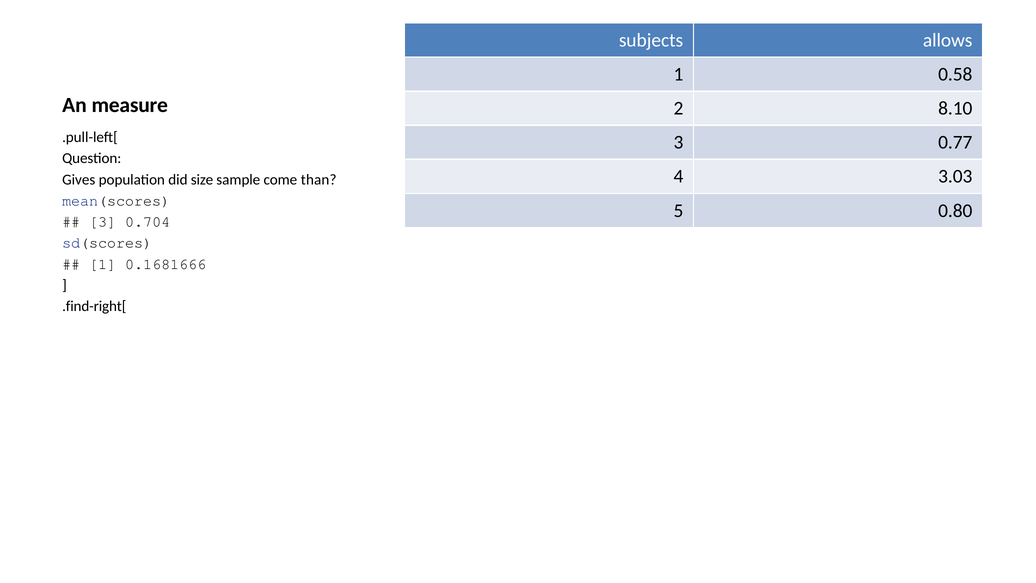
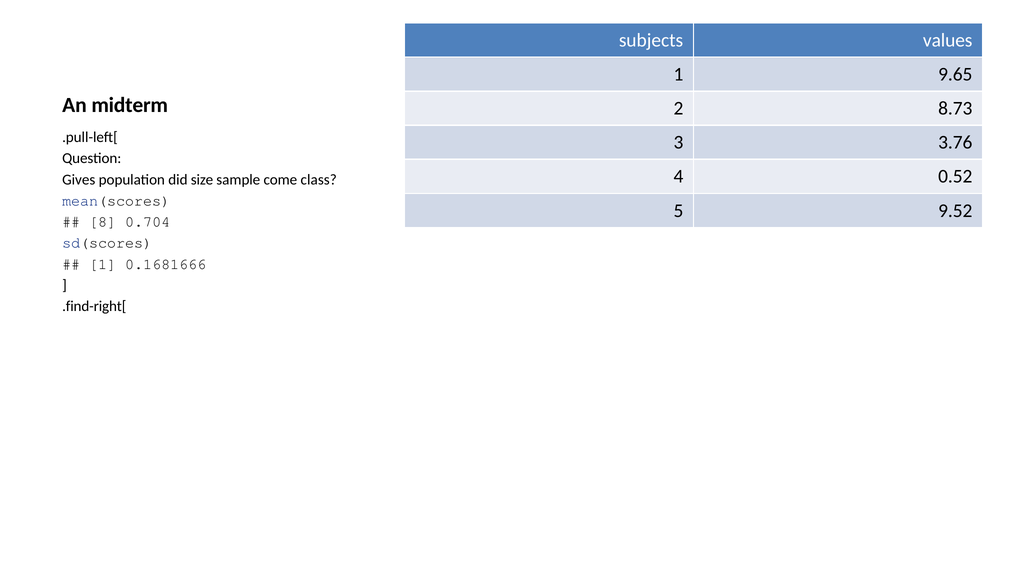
allows: allows -> values
0.58: 0.58 -> 9.65
measure: measure -> midterm
8.10: 8.10 -> 8.73
0.77: 0.77 -> 3.76
3.03: 3.03 -> 0.52
than: than -> class
0.80: 0.80 -> 9.52
3 at (103, 222): 3 -> 8
